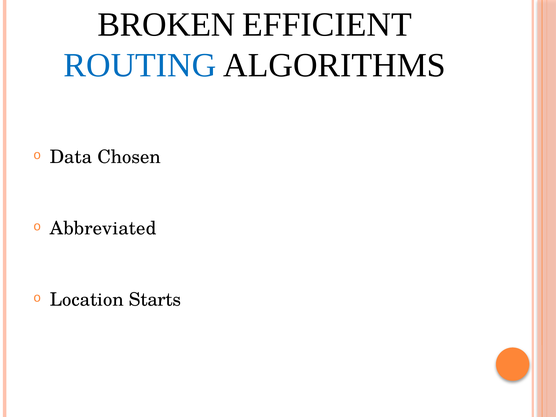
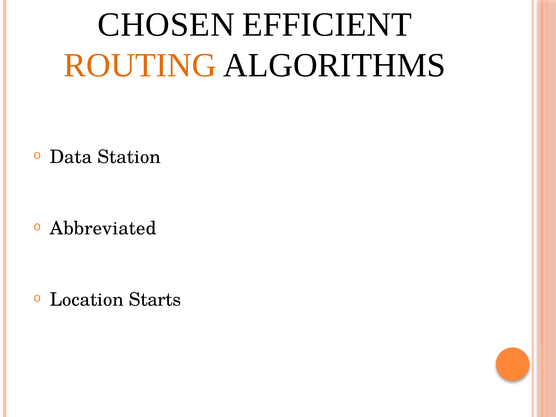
BROKEN: BROKEN -> CHOSEN
ROUTING colour: blue -> orange
Chosen: Chosen -> Station
